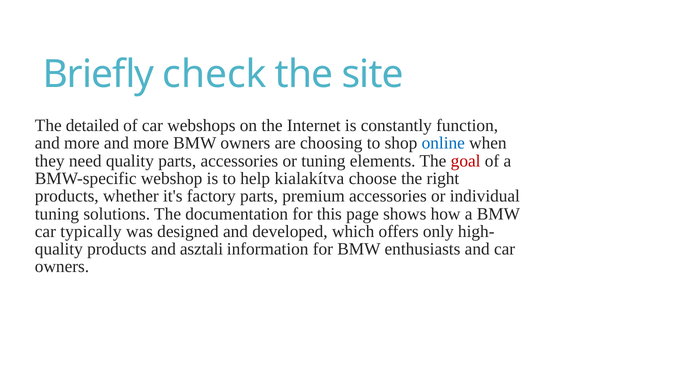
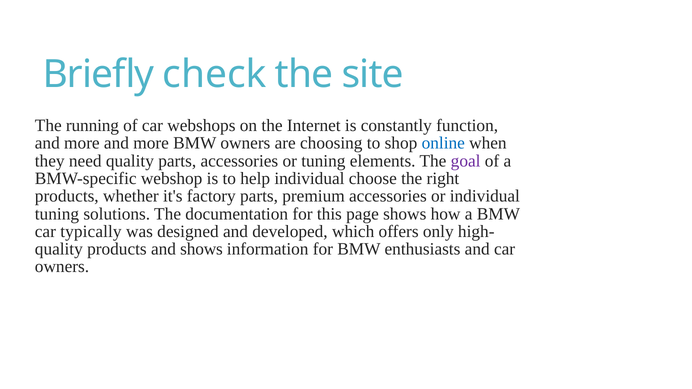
detailed: detailed -> running
goal colour: red -> purple
help kialakítva: kialakítva -> individual
and asztali: asztali -> shows
